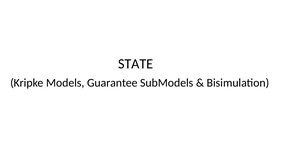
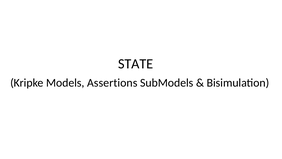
Guarantee: Guarantee -> Assertions
